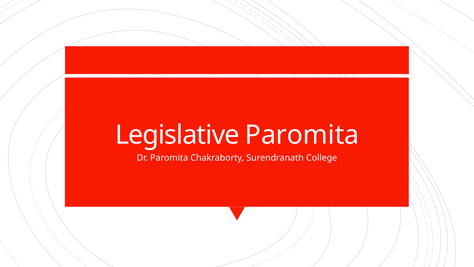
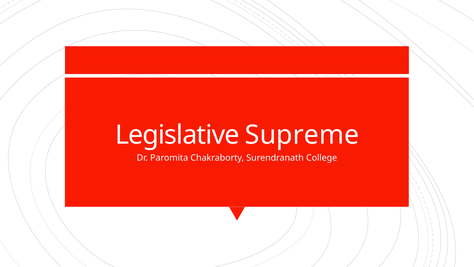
Legislative Paromita: Paromita -> Supreme
